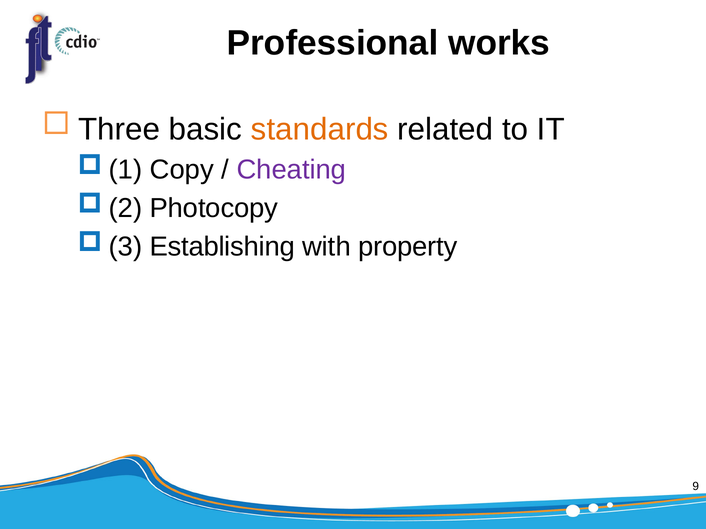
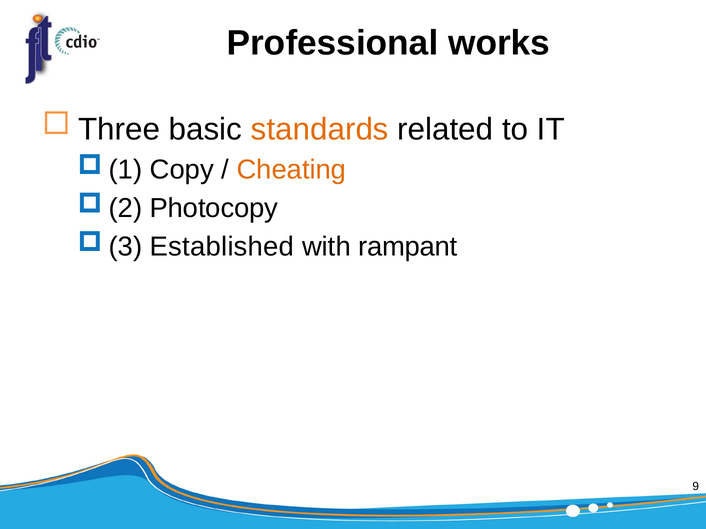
Cheating colour: purple -> orange
Establishing: Establishing -> Established
property: property -> rampant
